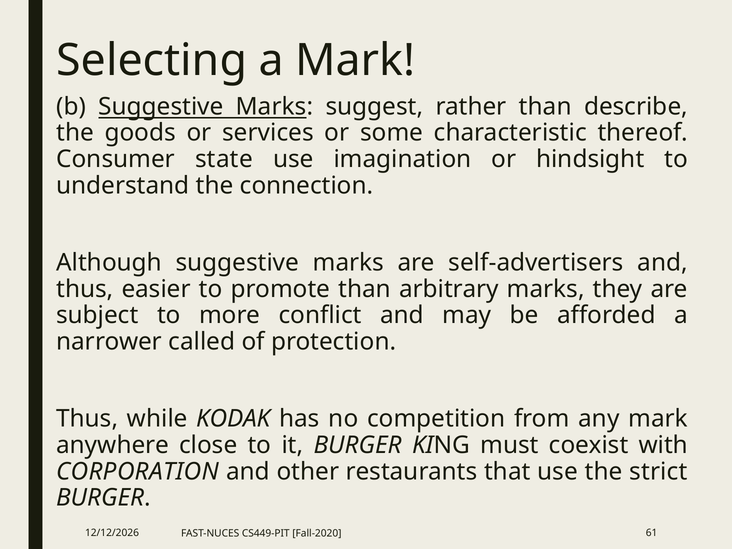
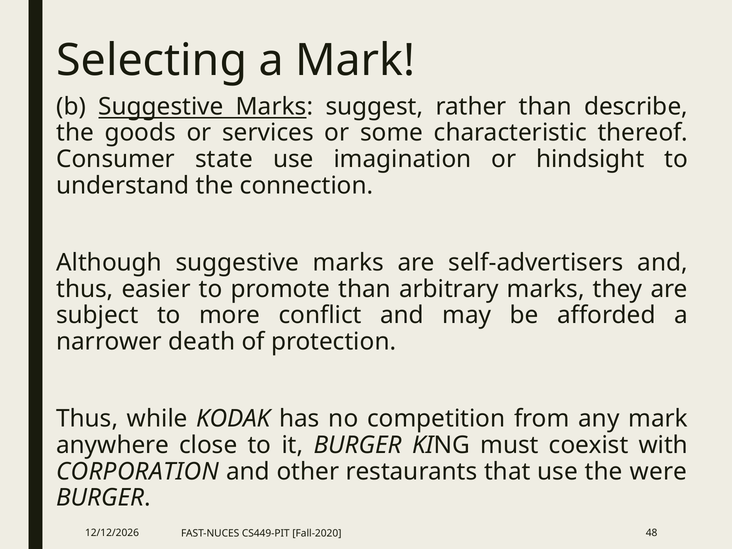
called: called -> death
strict: strict -> were
61: 61 -> 48
